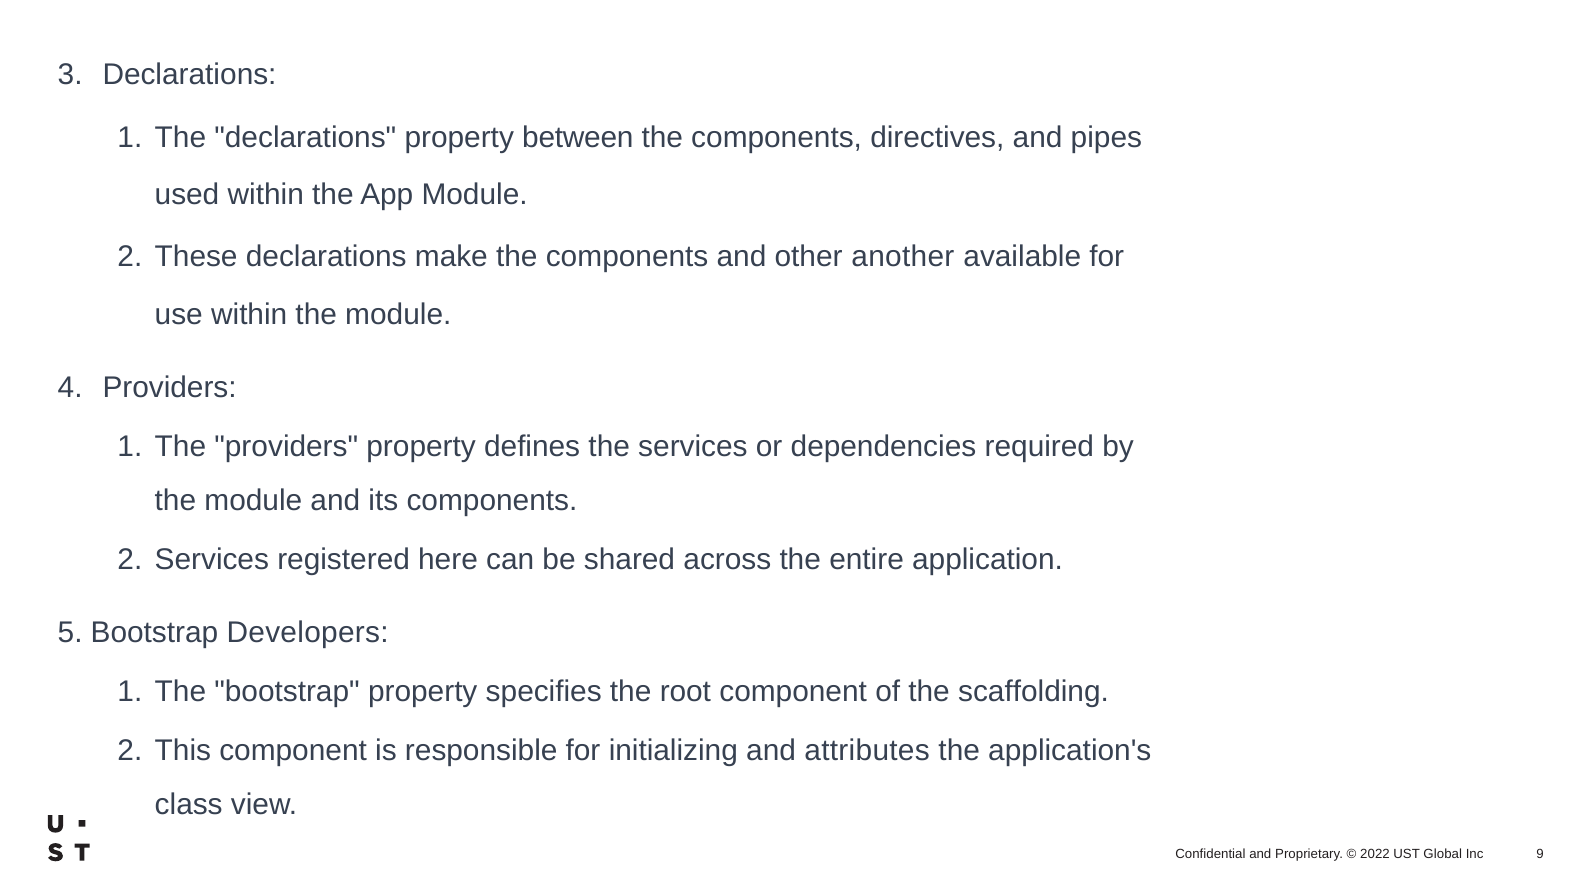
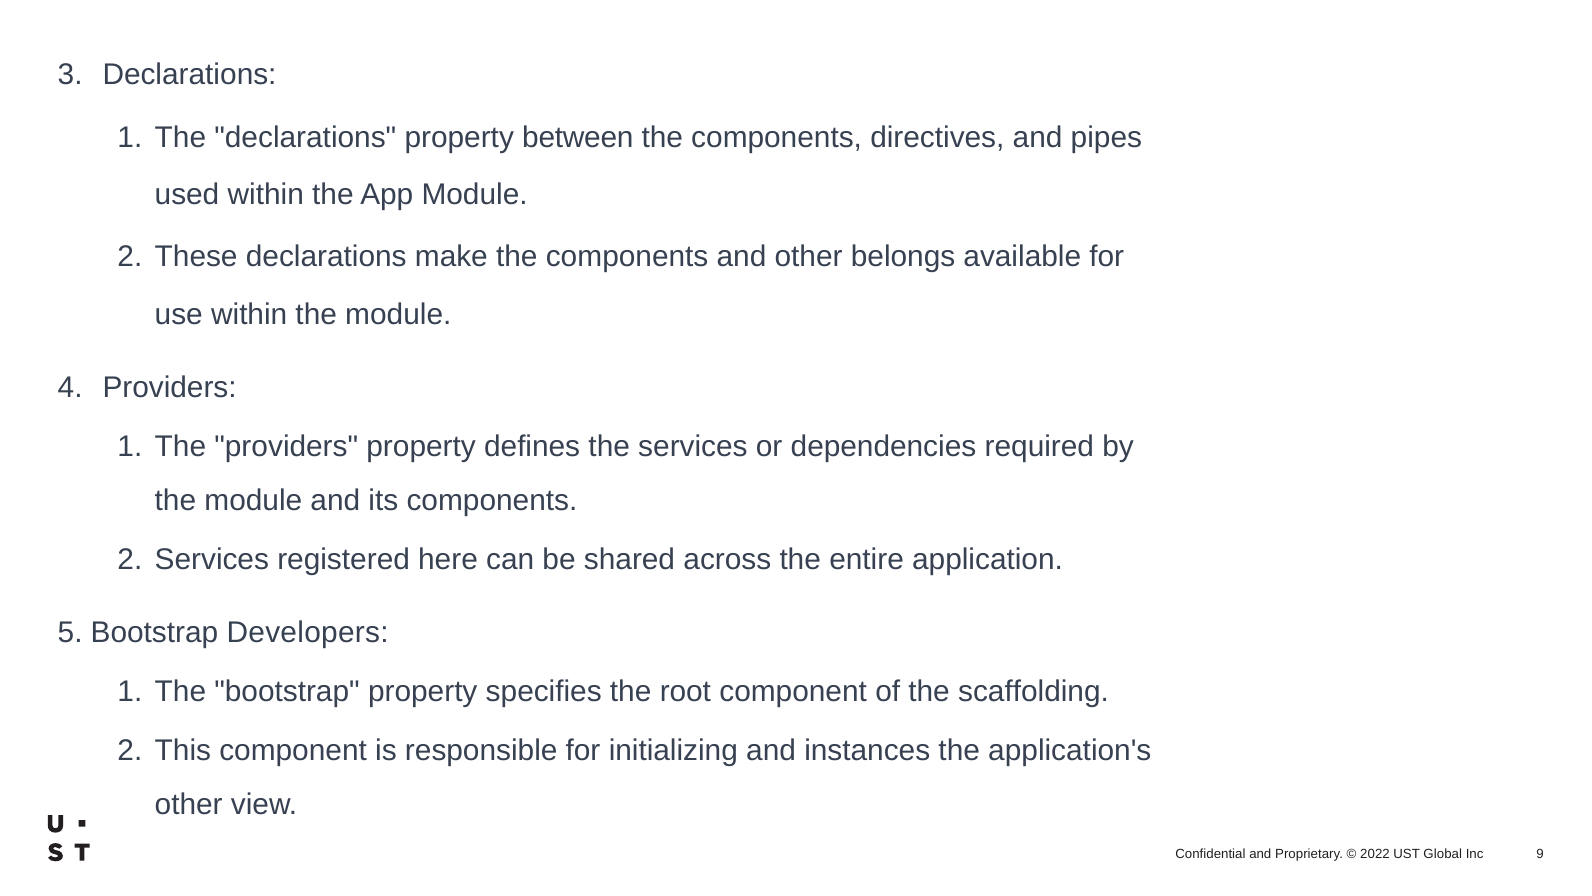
another: another -> belongs
attributes: attributes -> instances
class at (189, 804): class -> other
